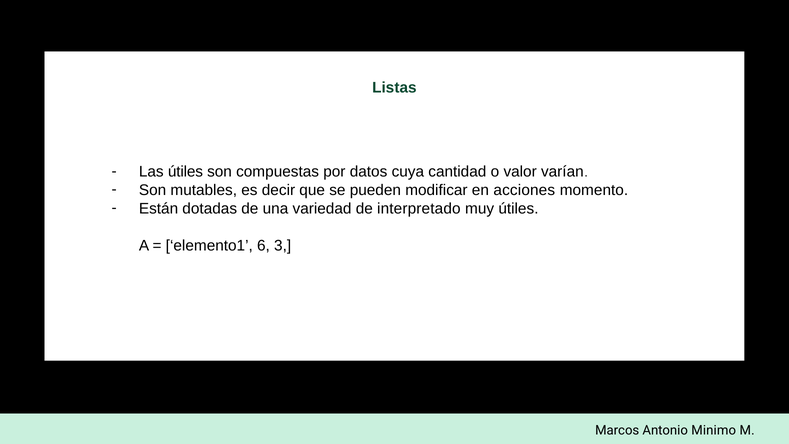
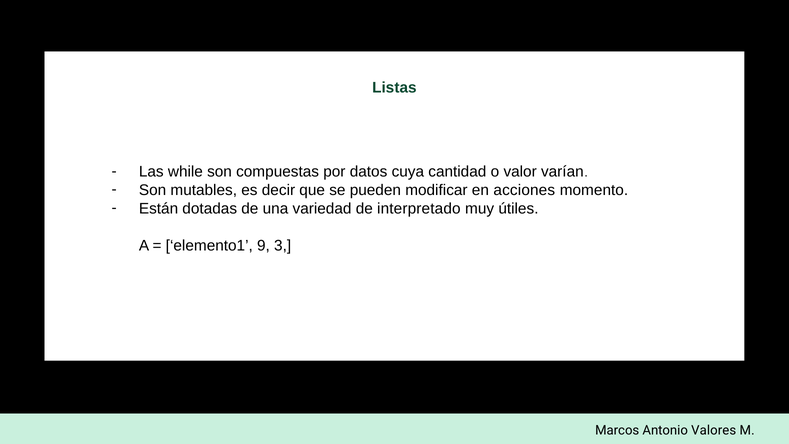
Las útiles: útiles -> while
6: 6 -> 9
Minimo: Minimo -> Valores
